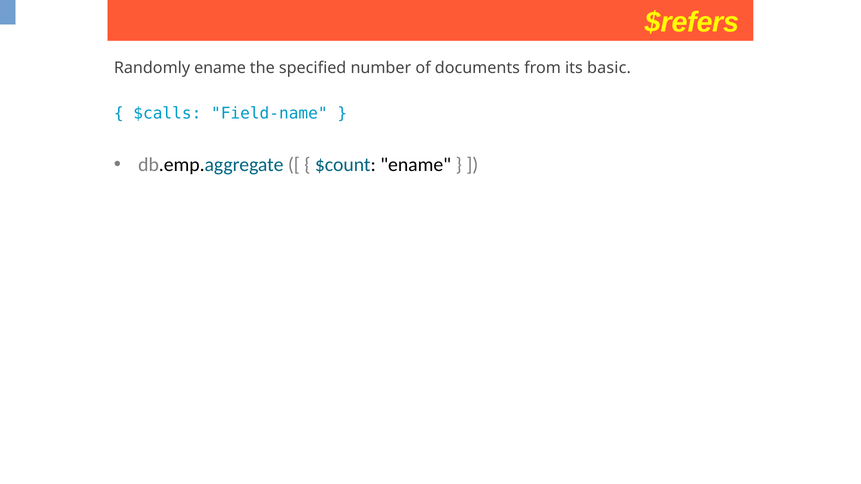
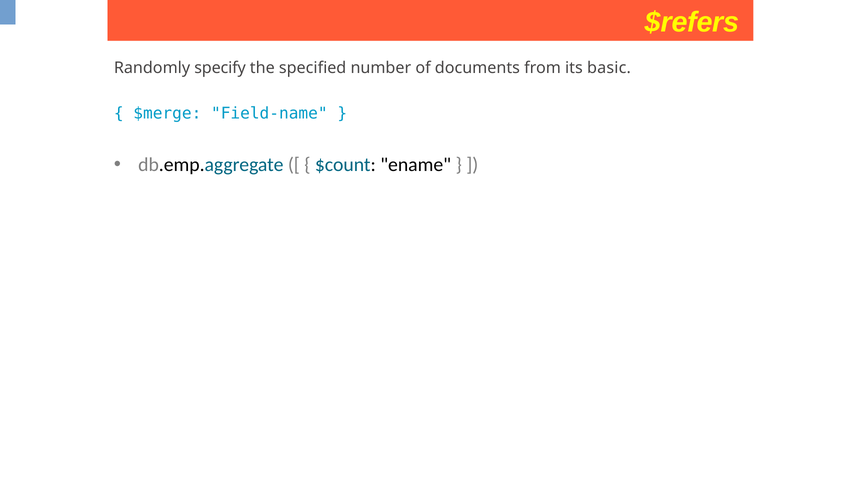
Randomly ename: ename -> specify
$calls: $calls -> $merge
